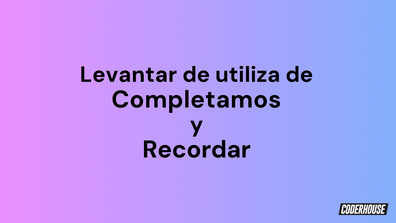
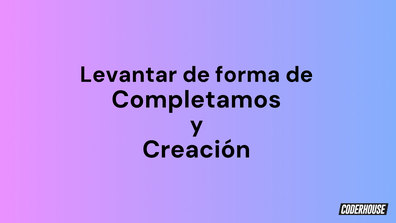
utiliza: utiliza -> forma
Recordar: Recordar -> Creación
